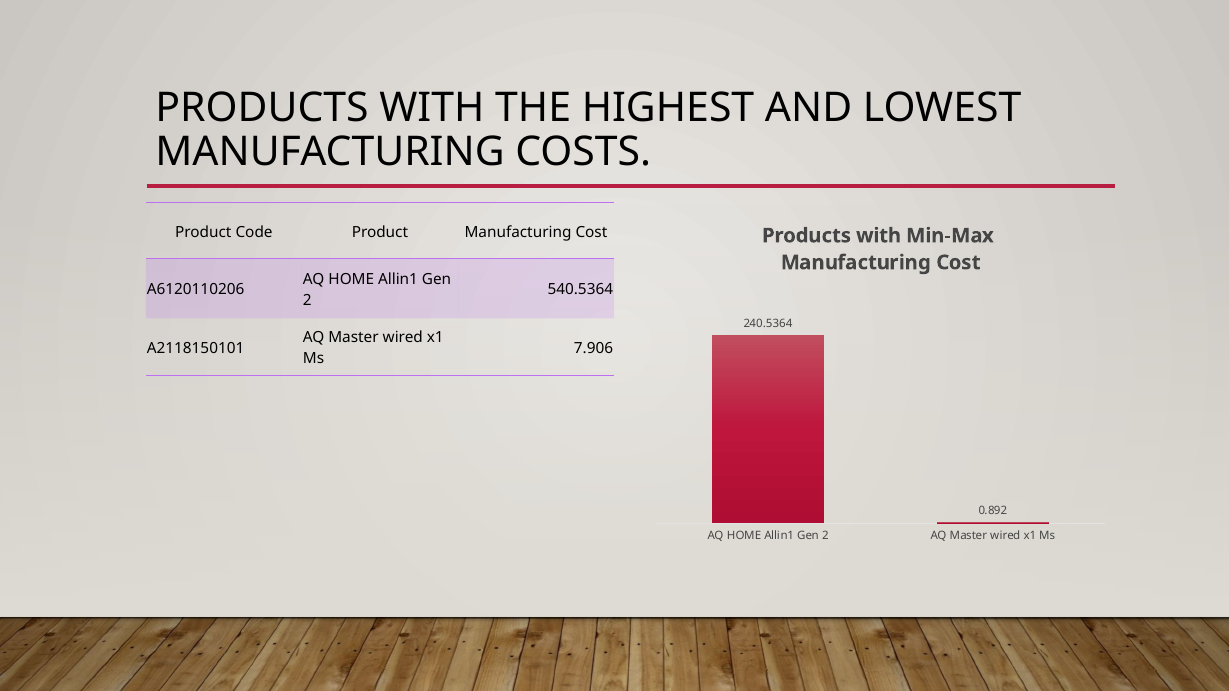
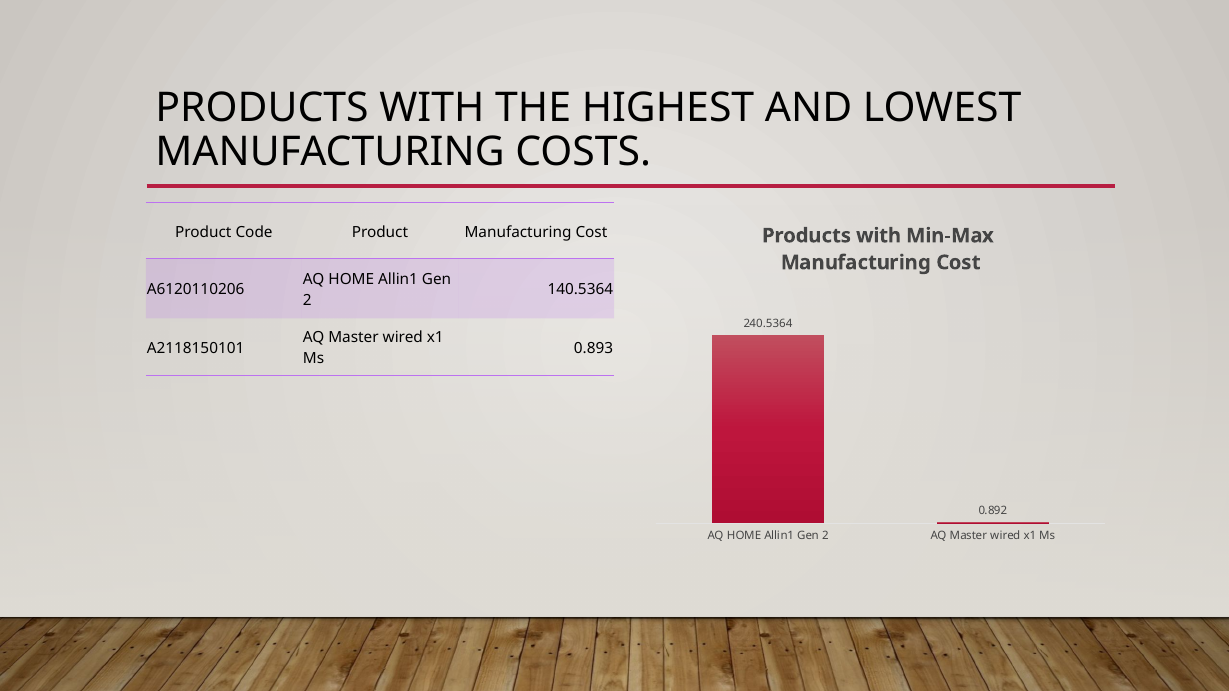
540.5364: 540.5364 -> 140.5364
7.906: 7.906 -> 0.893
